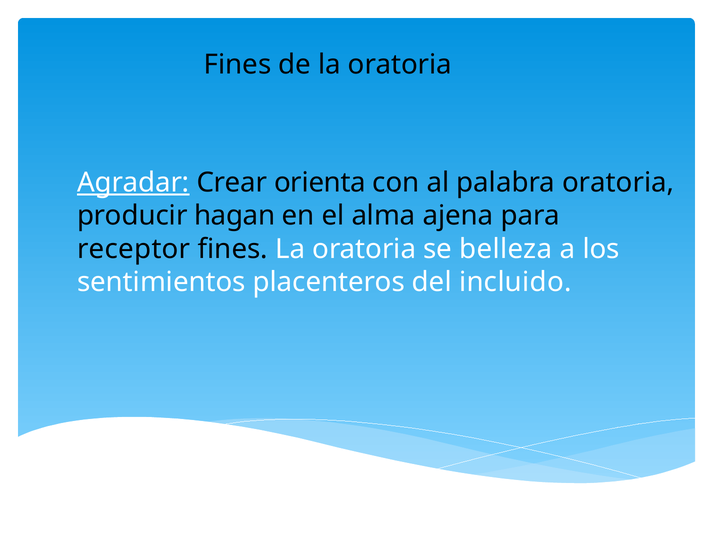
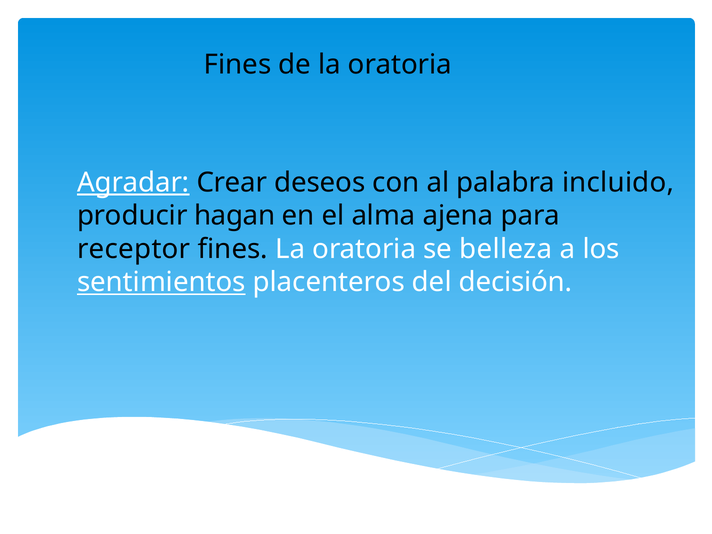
orienta: orienta -> deseos
palabra oratoria: oratoria -> incluido
sentimientos underline: none -> present
incluido: incluido -> decisión
